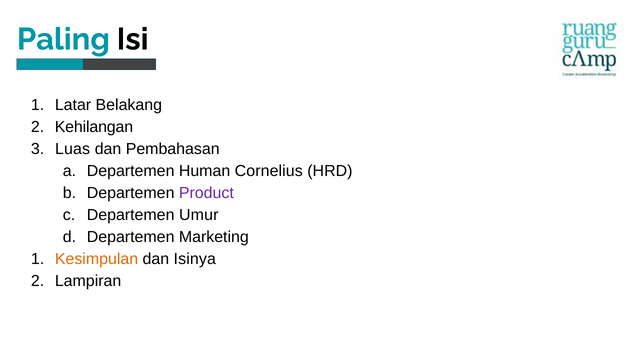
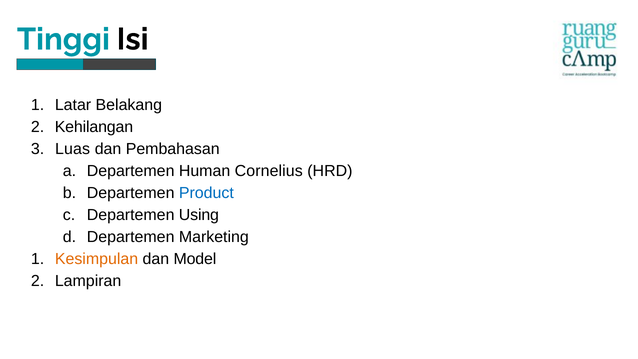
Paling: Paling -> Tinggi
Product colour: purple -> blue
Umur: Umur -> Using
Isinya: Isinya -> Model
